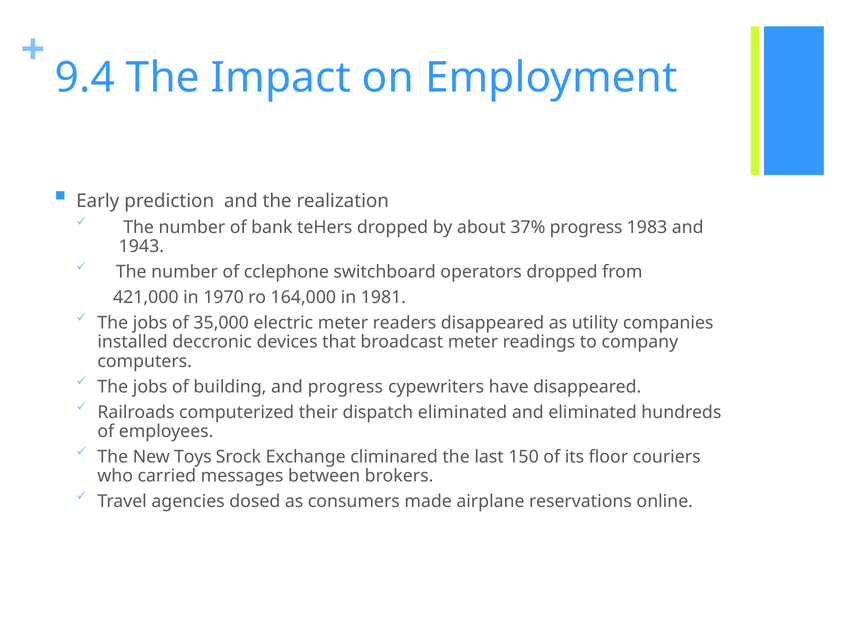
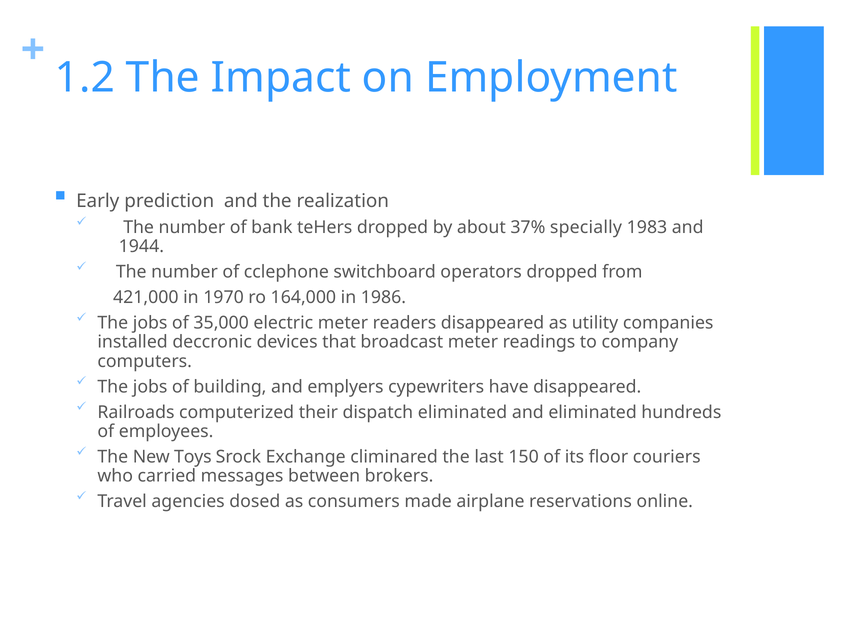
9.4: 9.4 -> 1.2
37% progress: progress -> specially
1943: 1943 -> 1944
1981: 1981 -> 1986
and progress: progress -> emplyers
